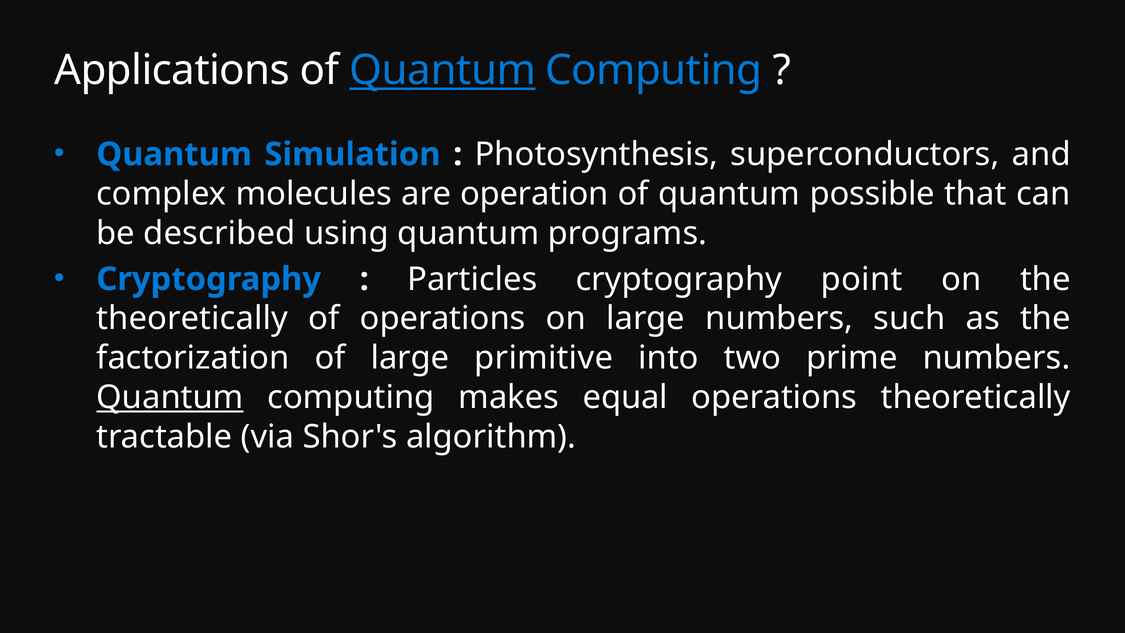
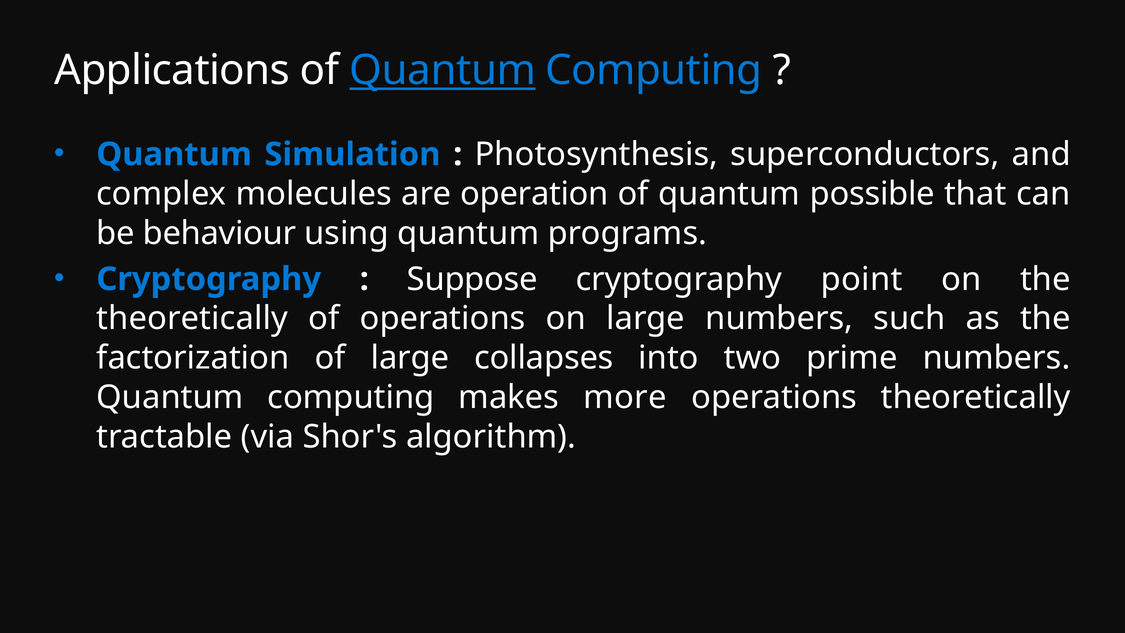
described: described -> behaviour
Particles: Particles -> Suppose
primitive: primitive -> collapses
Quantum at (170, 397) underline: present -> none
equal: equal -> more
